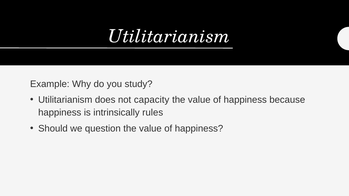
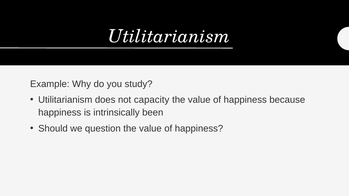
rules: rules -> been
